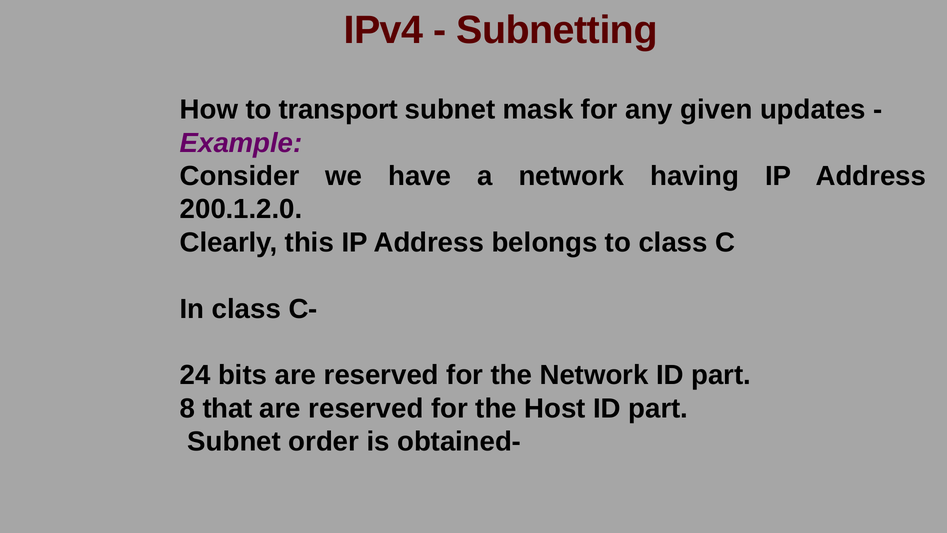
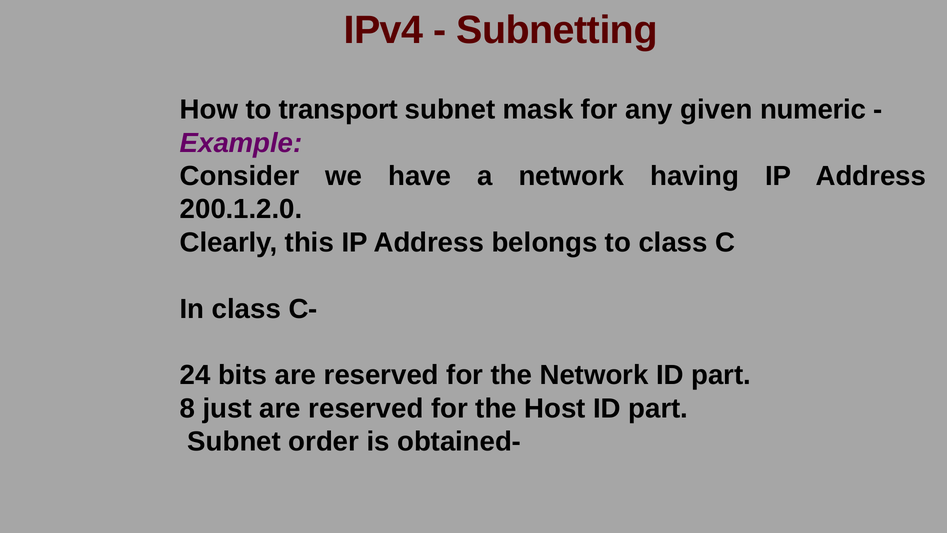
updates: updates -> numeric
that: that -> just
